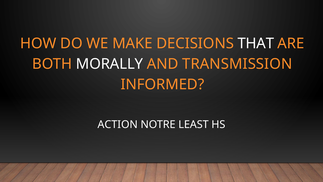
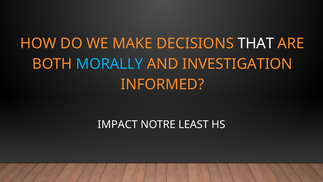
MORALLY colour: white -> light blue
TRANSMISSION: TRANSMISSION -> INVESTIGATION
ACTION: ACTION -> IMPACT
